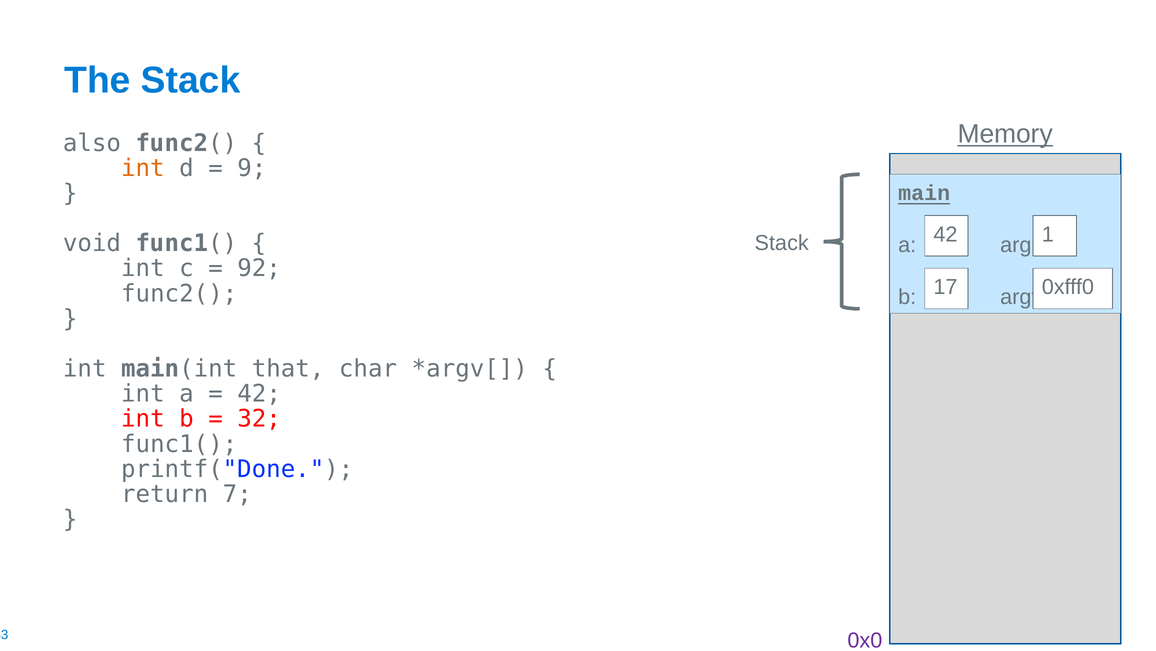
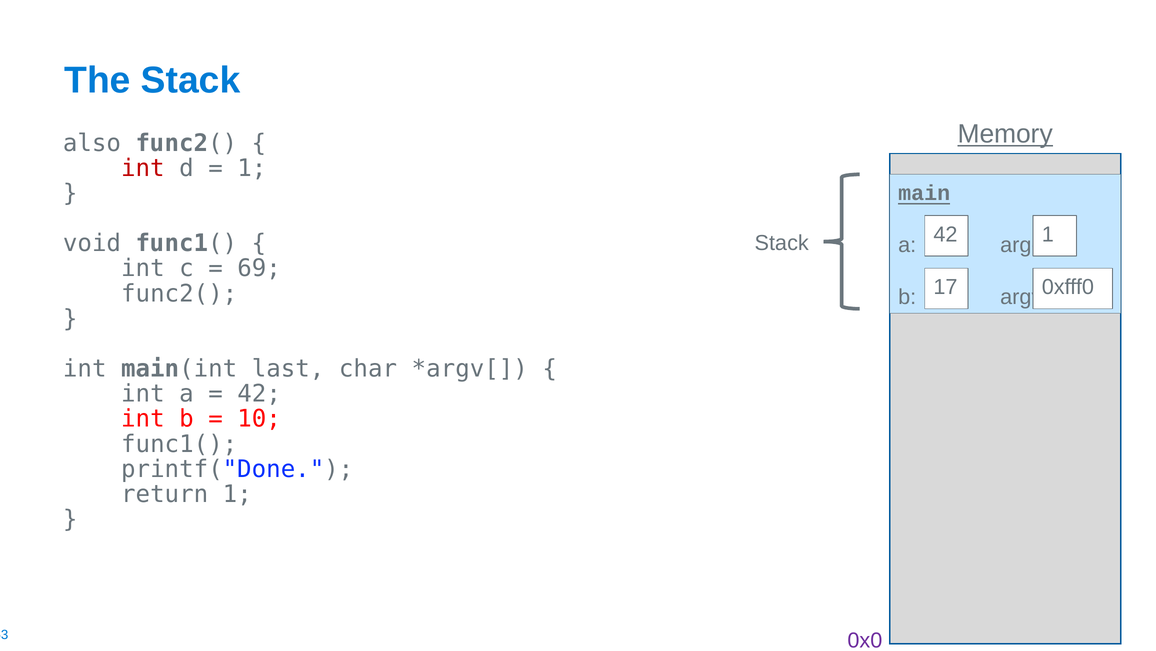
int at (143, 168) colour: orange -> red
9 at (252, 168): 9 -> 1
92: 92 -> 69
that: that -> last
32: 32 -> 10
return 7: 7 -> 1
